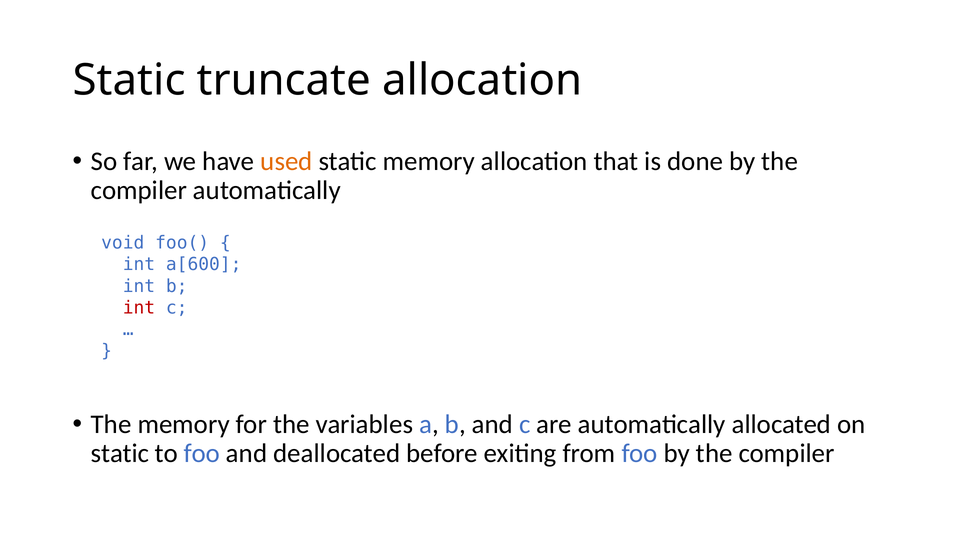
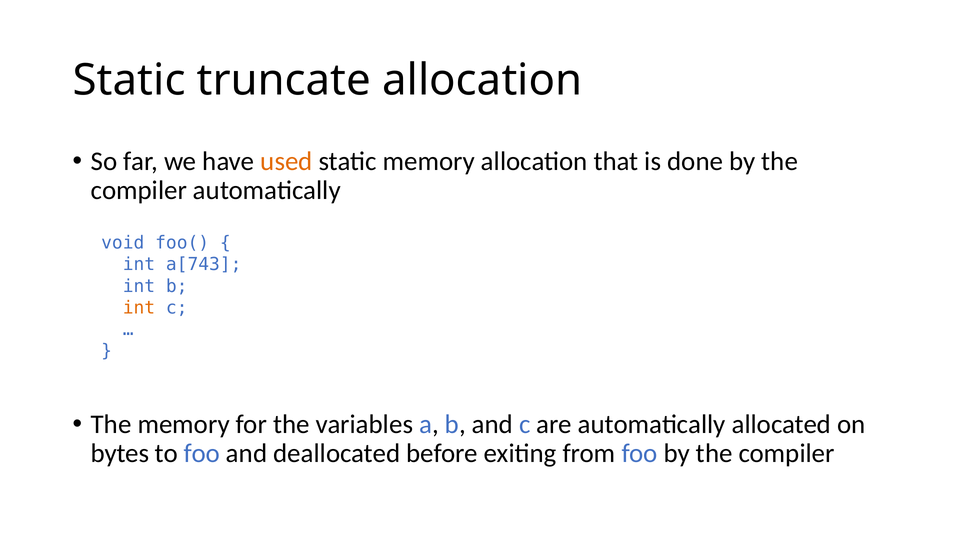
a[600: a[600 -> a[743
int at (139, 308) colour: red -> orange
static at (120, 454): static -> bytes
